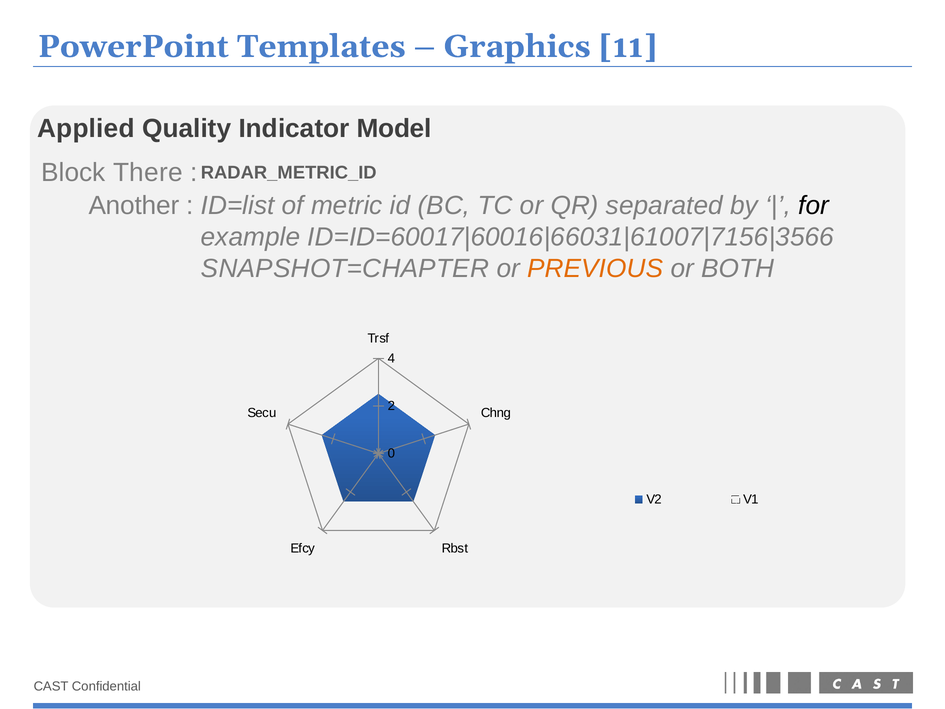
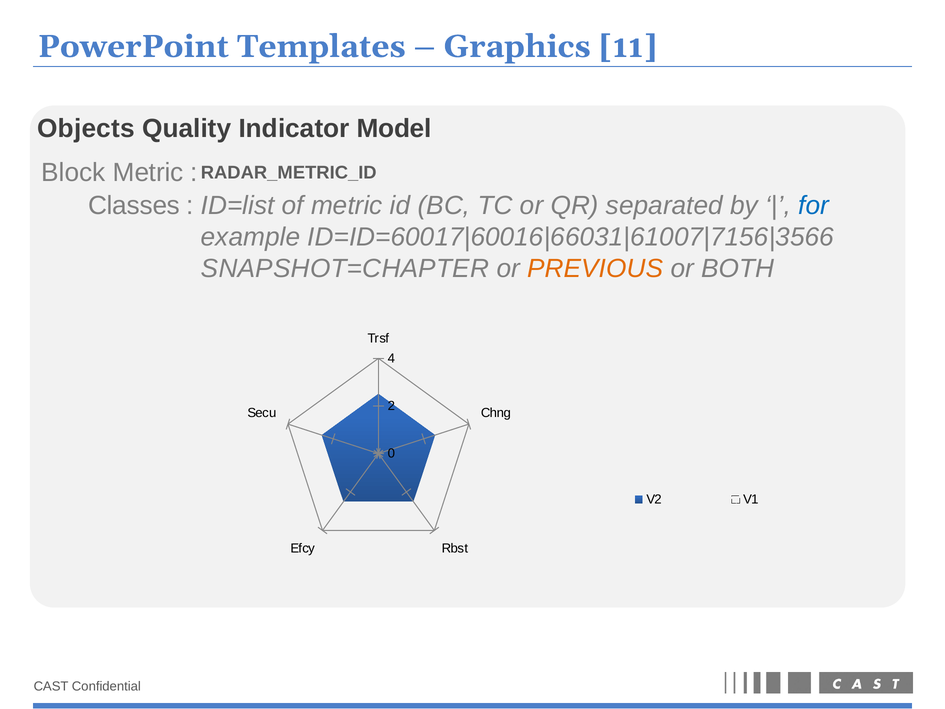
Applied: Applied -> Objects
Block There: There -> Metric
Another: Another -> Classes
for colour: black -> blue
